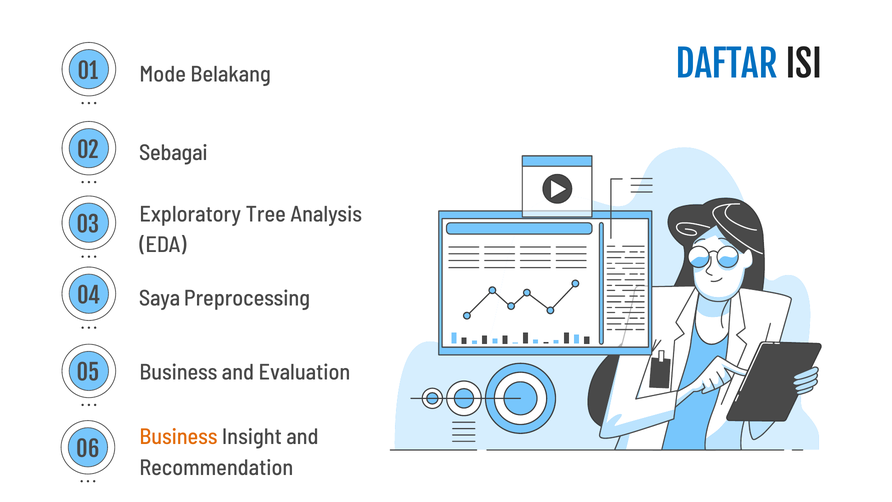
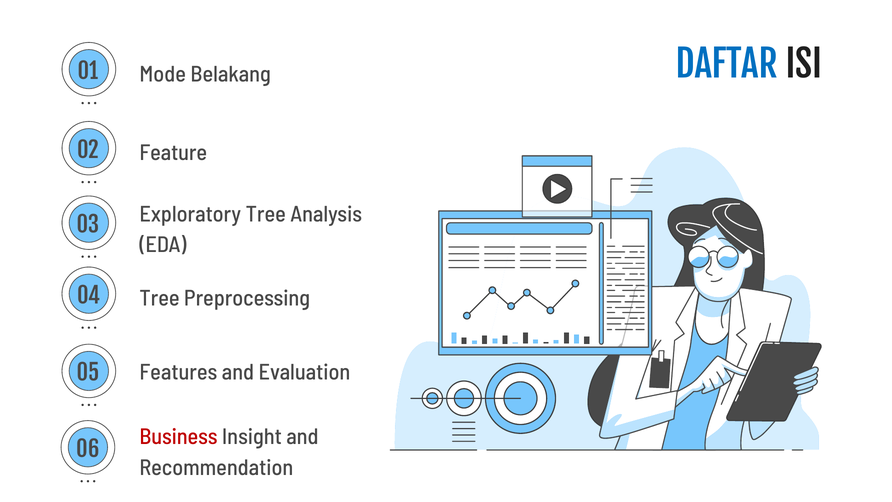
Sebagai: Sebagai -> Feature
Saya at (160, 298): Saya -> Tree
Business at (178, 372): Business -> Features
Business at (178, 437) colour: orange -> red
